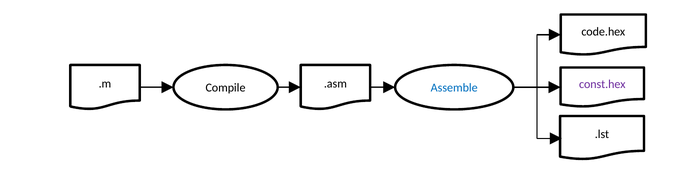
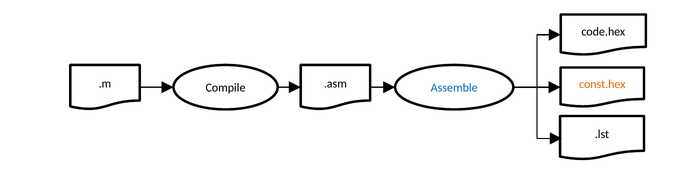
const.hex colour: purple -> orange
